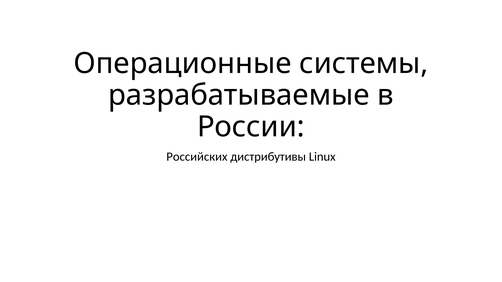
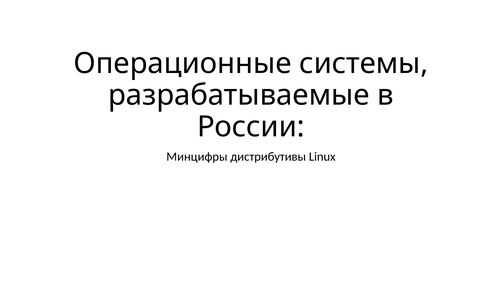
Российских: Российских -> Минцифры
